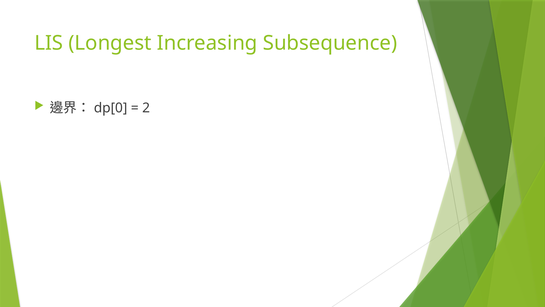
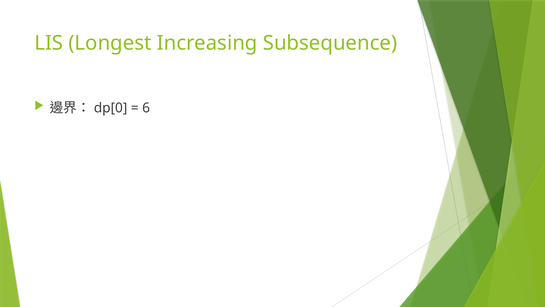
2: 2 -> 6
